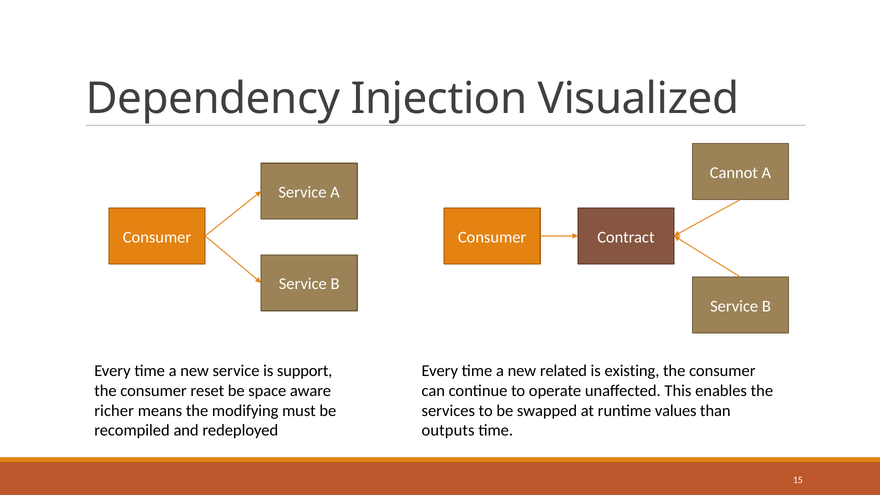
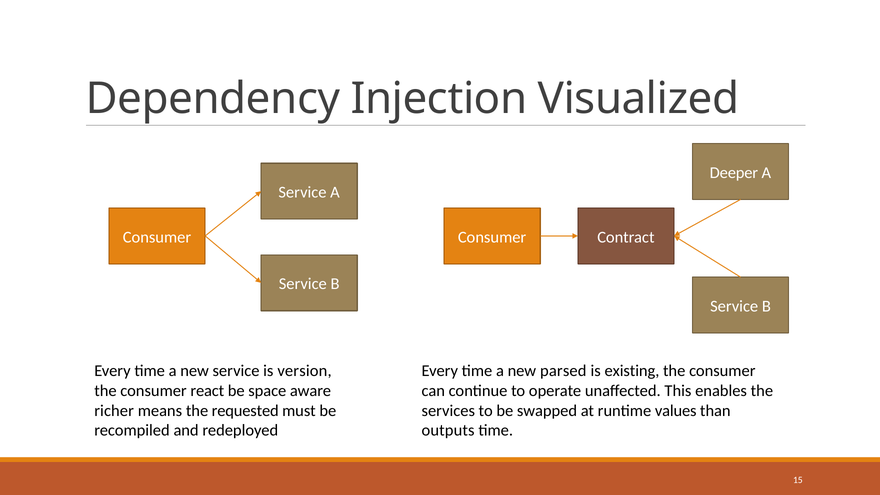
Cannot: Cannot -> Deeper
support: support -> version
related: related -> parsed
reset: reset -> react
modifying: modifying -> requested
